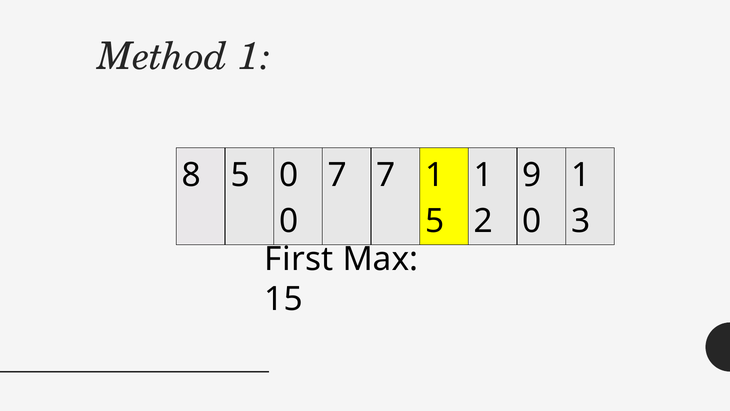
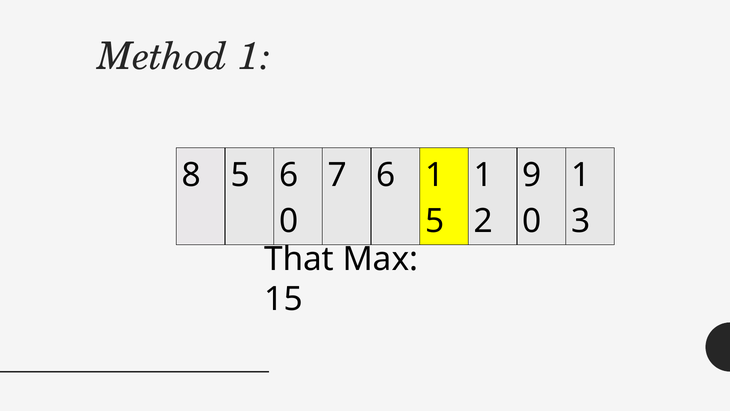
5 0: 0 -> 6
7 7: 7 -> 6
First: First -> That
